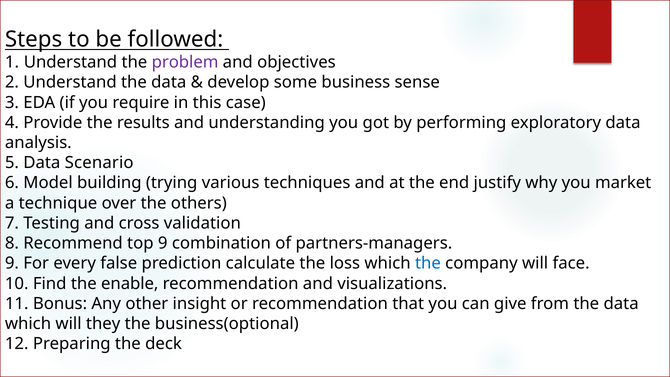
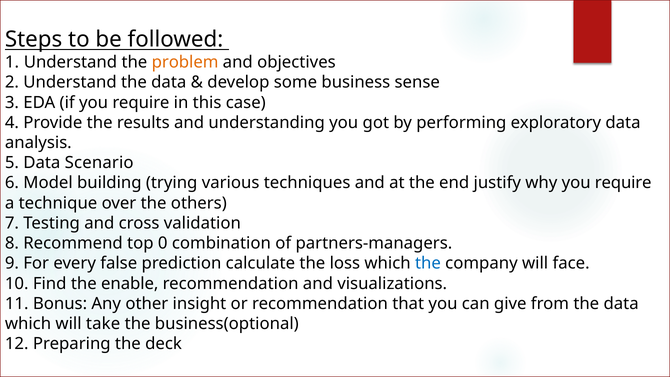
problem colour: purple -> orange
why you market: market -> require
top 9: 9 -> 0
they: they -> take
